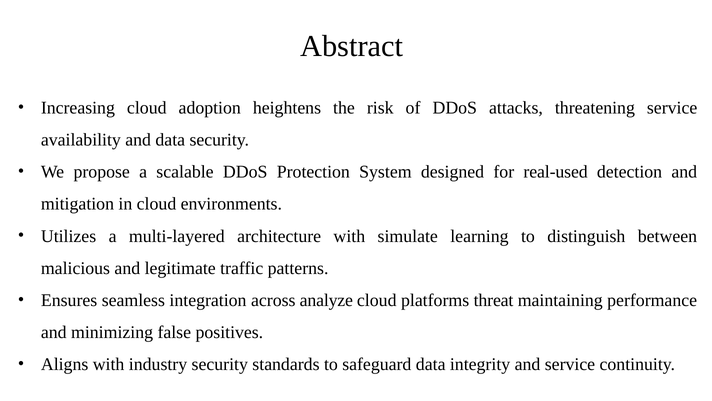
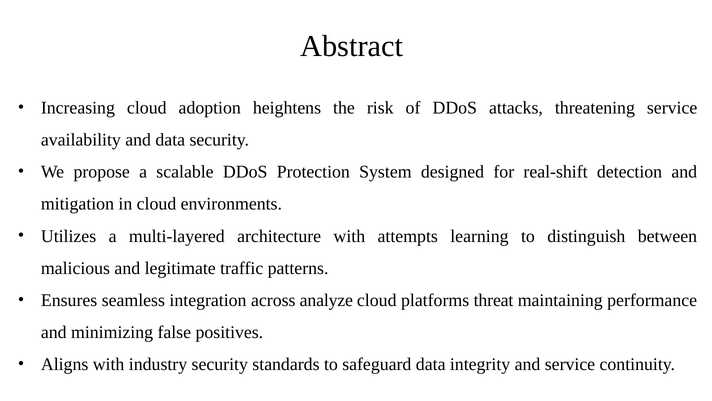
real-used: real-used -> real-shift
simulate: simulate -> attempts
